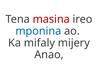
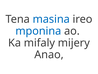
masina colour: red -> blue
